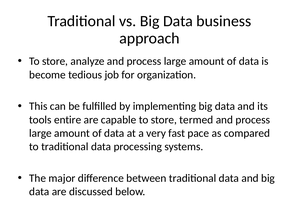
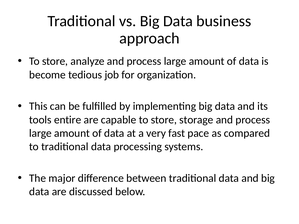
termed: termed -> storage
